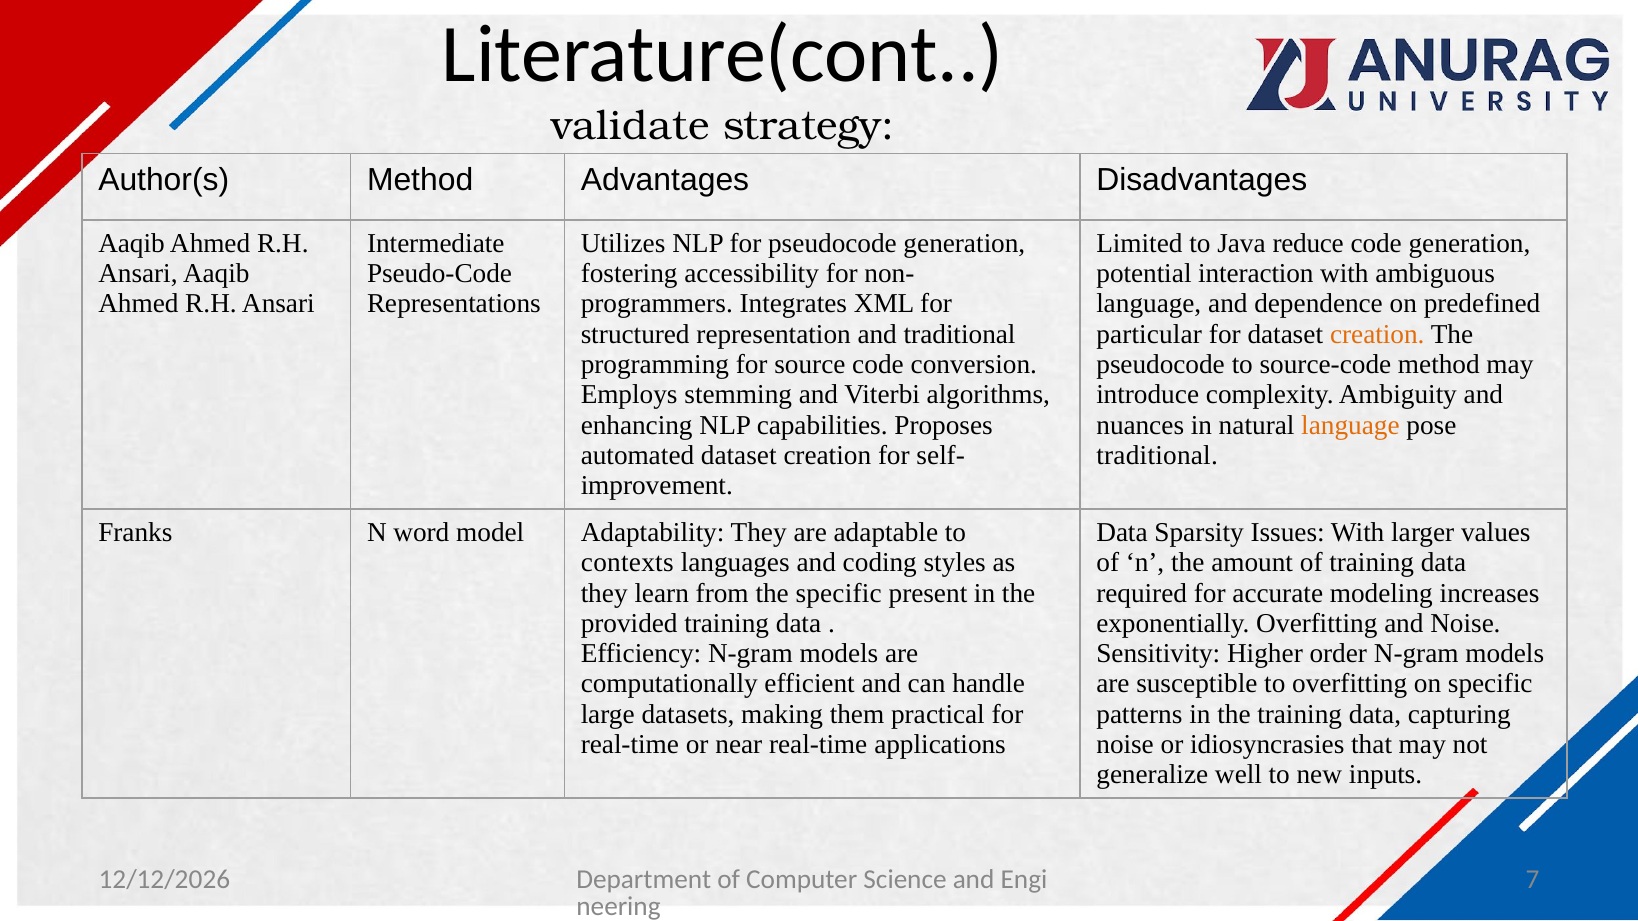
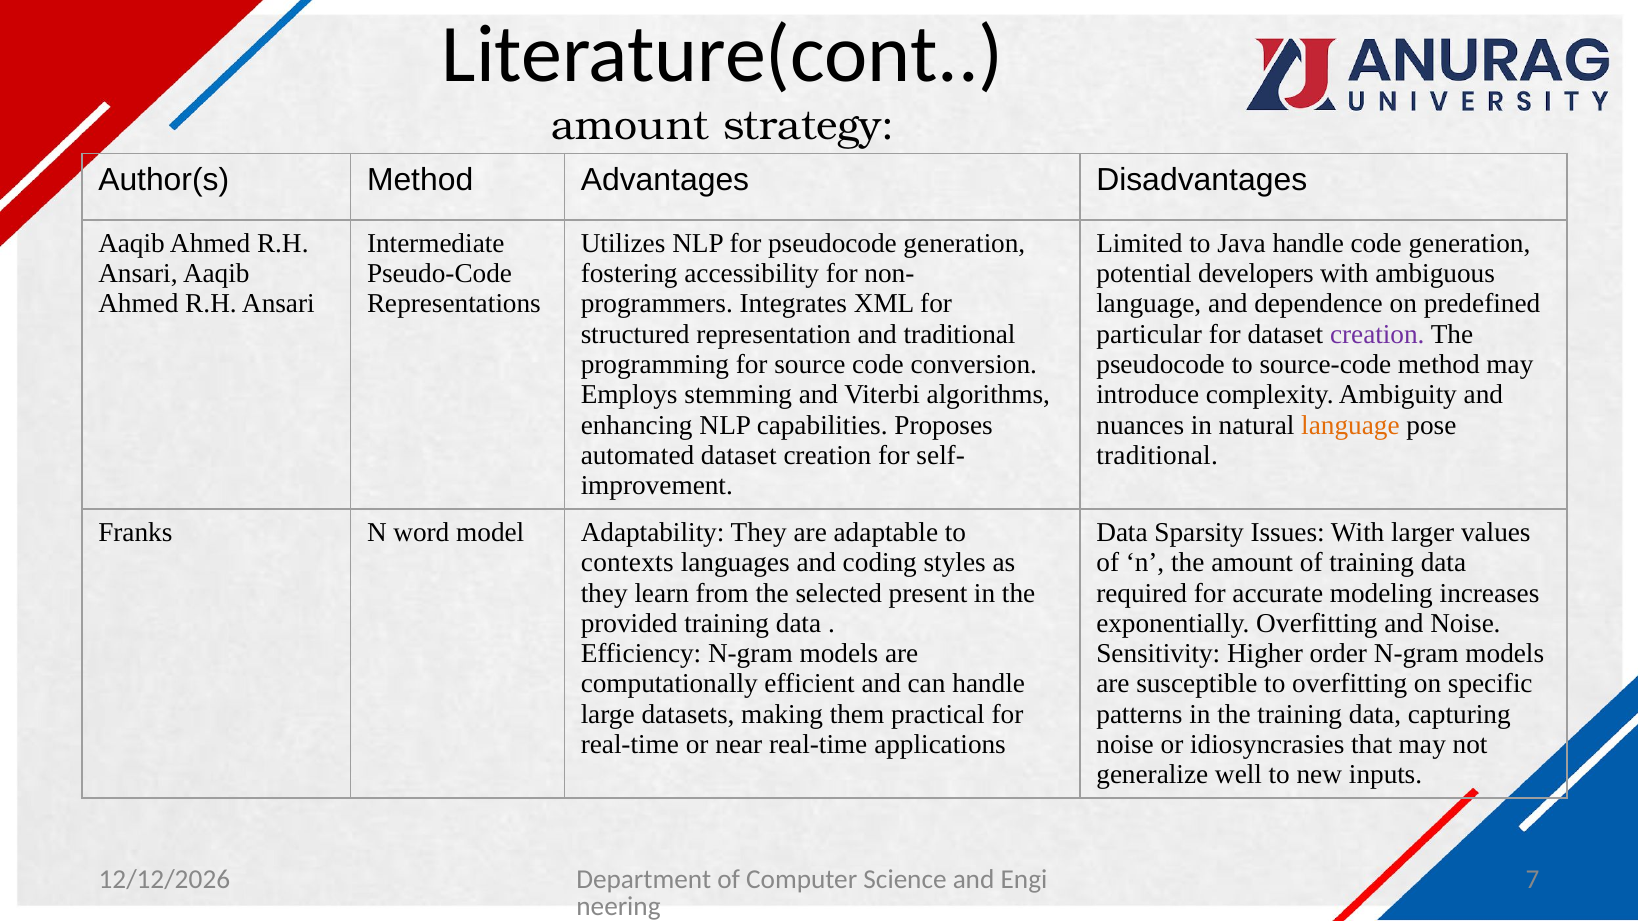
validate at (630, 126): validate -> amount
Java reduce: reduce -> handle
interaction: interaction -> developers
creation at (1377, 334) colour: orange -> purple
the specific: specific -> selected
